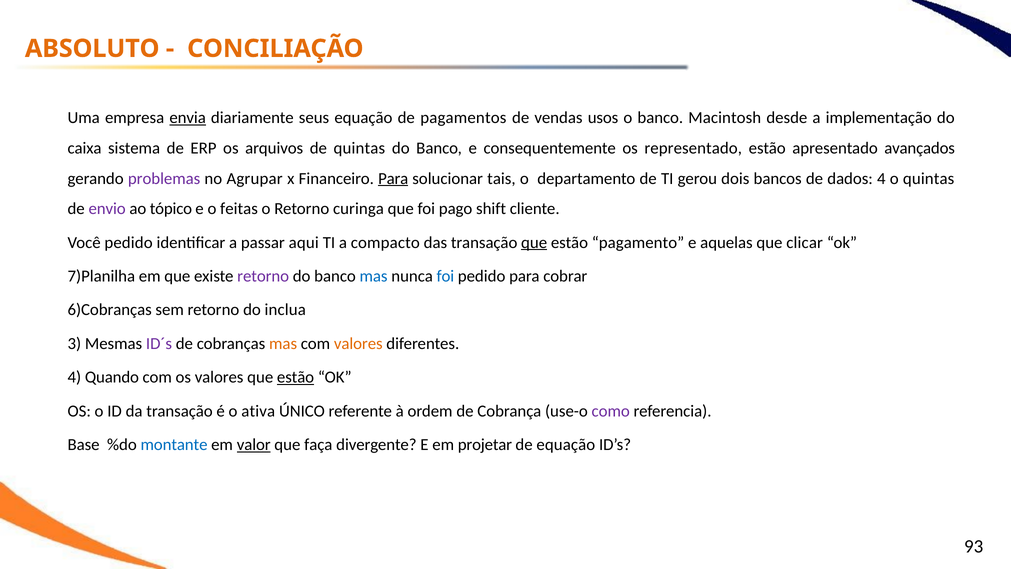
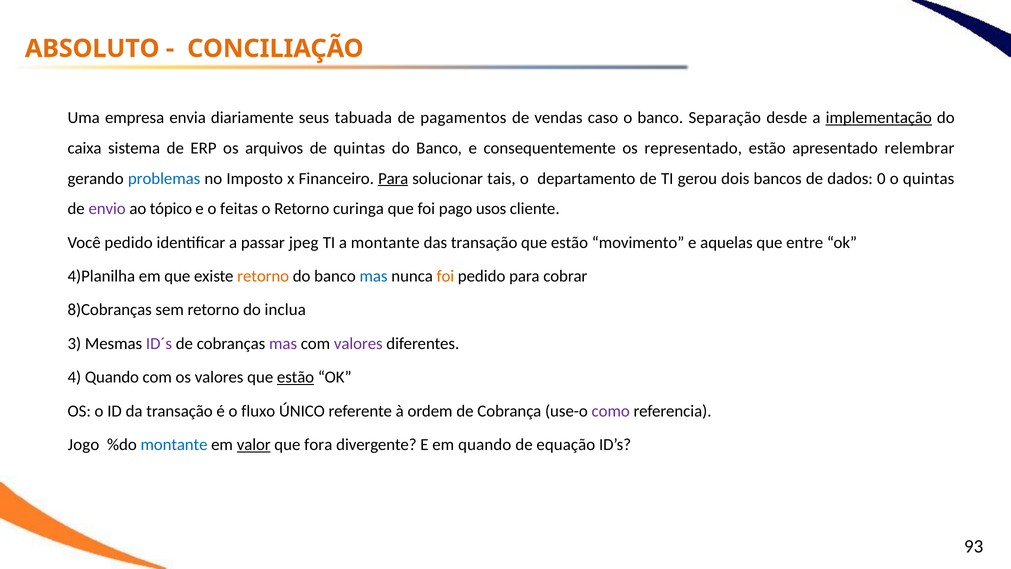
envia underline: present -> none
seus equação: equação -> tabuada
usos: usos -> caso
Macintosh: Macintosh -> Separação
implementação underline: none -> present
avançados: avançados -> relembrar
problemas colour: purple -> blue
Agrupar: Agrupar -> Imposto
dados 4: 4 -> 0
shift: shift -> usos
aqui: aqui -> jpeg
a compacto: compacto -> montante
que at (534, 242) underline: present -> none
pagamento: pagamento -> movimento
clicar: clicar -> entre
7)Planilha: 7)Planilha -> 4)Planilha
retorno at (263, 276) colour: purple -> orange
foi at (445, 276) colour: blue -> orange
6)Cobranças: 6)Cobranças -> 8)Cobranças
mas at (283, 343) colour: orange -> purple
valores at (358, 343) colour: orange -> purple
ativa: ativa -> fluxo
Base: Base -> Jogo
faça: faça -> fora
em projetar: projetar -> quando
